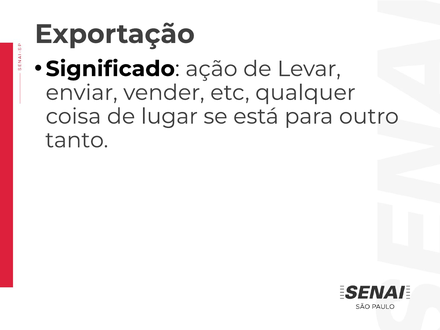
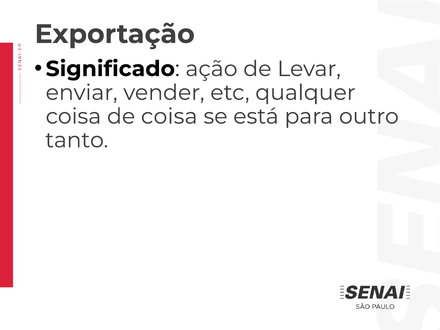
de lugar: lugar -> coisa
